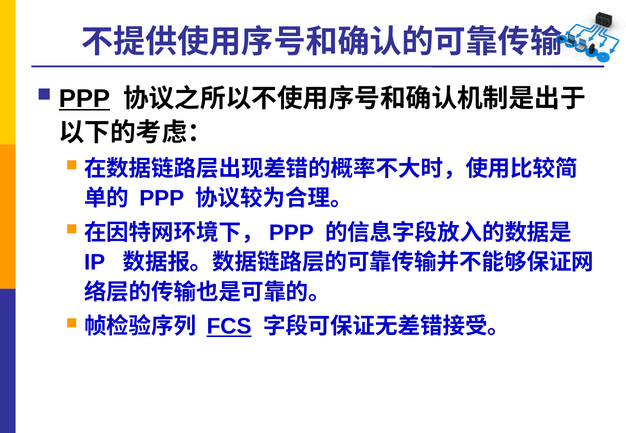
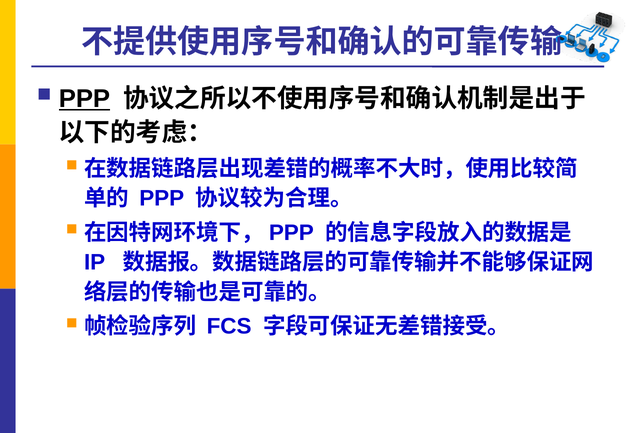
FCS underline: present -> none
